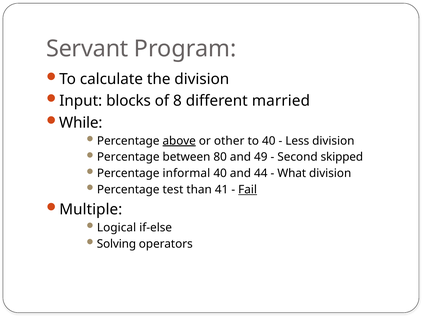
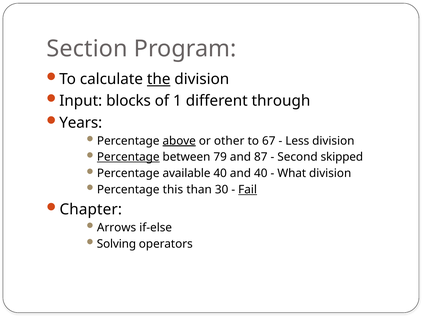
Servant: Servant -> Section
the underline: none -> present
8: 8 -> 1
married: married -> through
While: While -> Years
to 40: 40 -> 67
Percentage at (128, 157) underline: none -> present
80: 80 -> 79
49: 49 -> 87
informal: informal -> available
and 44: 44 -> 40
test: test -> this
41: 41 -> 30
Multiple: Multiple -> Chapter
Logical: Logical -> Arrows
